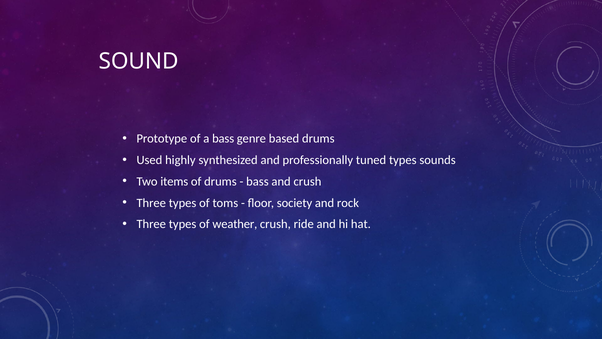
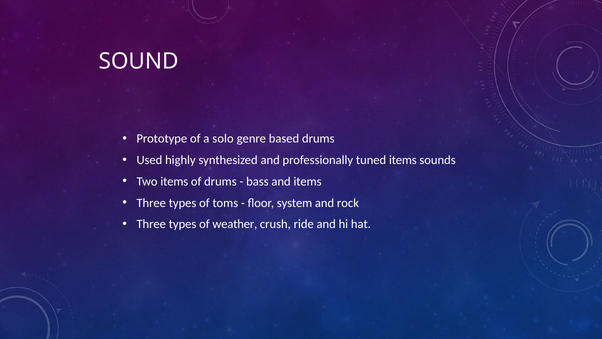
a bass: bass -> solo
tuned types: types -> items
and crush: crush -> items
society: society -> system
